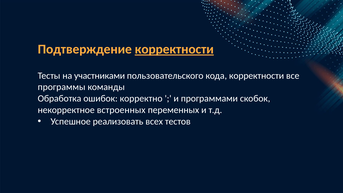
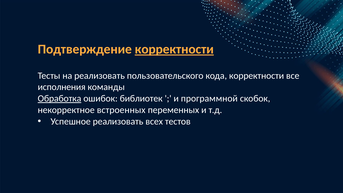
на участниками: участниками -> реализовать
программы: программы -> исполнения
Обработка underline: none -> present
корректно: корректно -> библиотек
программами: программами -> программной
